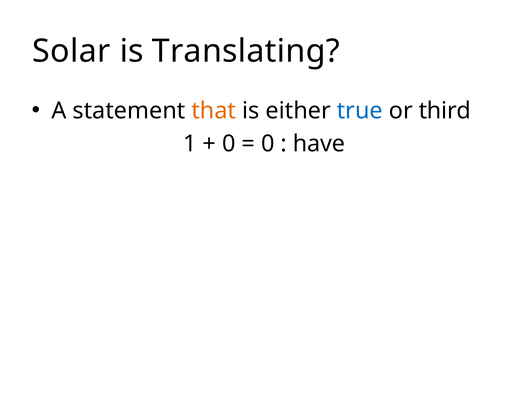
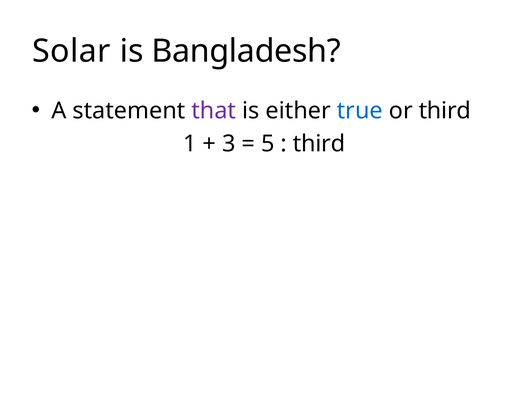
Translating: Translating -> Bangladesh
that colour: orange -> purple
0 at (229, 144): 0 -> 3
0 at (268, 144): 0 -> 5
have at (319, 144): have -> third
